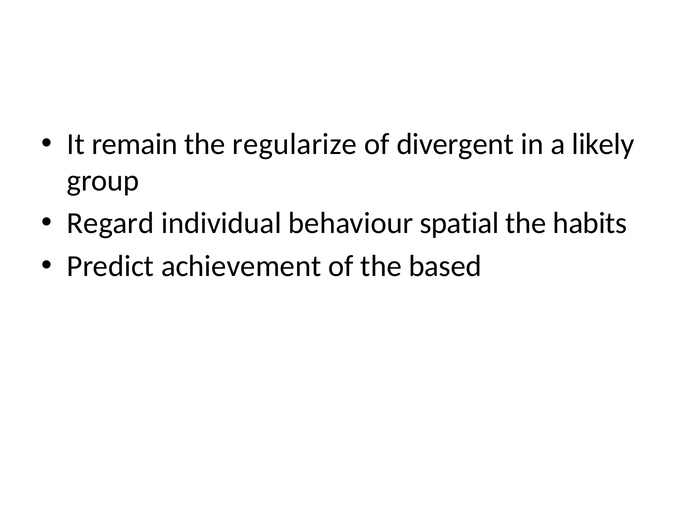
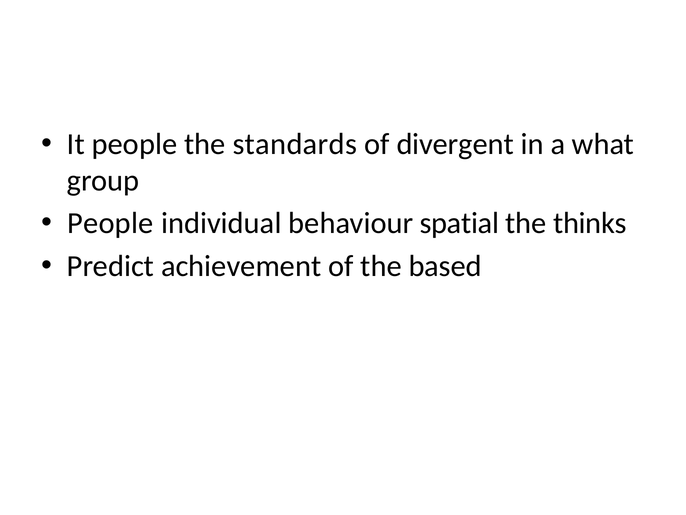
It remain: remain -> people
regularize: regularize -> standards
likely: likely -> what
Regard at (110, 223): Regard -> People
habits: habits -> thinks
